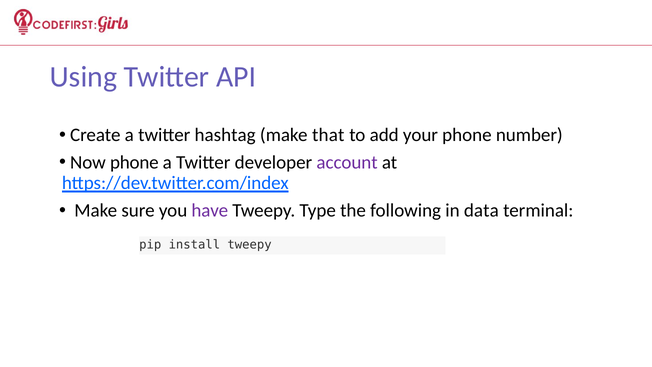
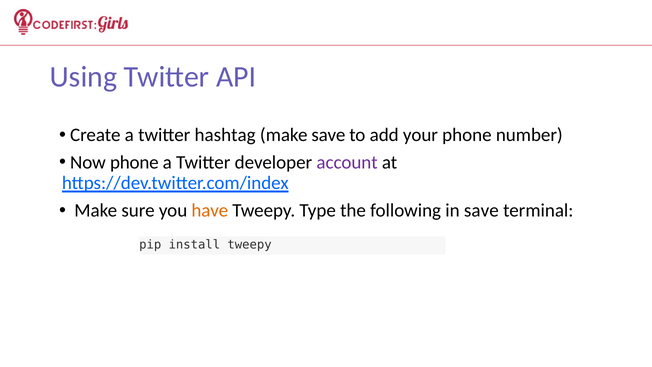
make that: that -> save
have colour: purple -> orange
in data: data -> save
